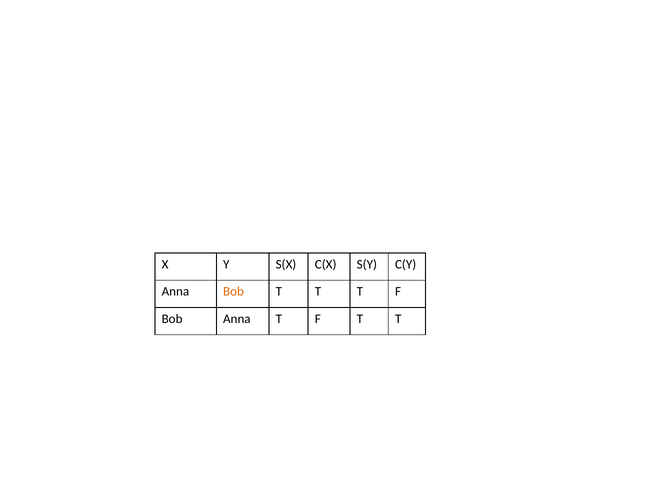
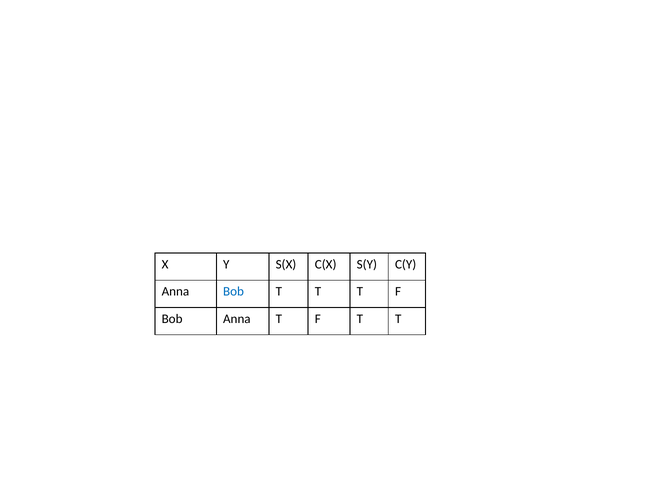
Bob at (234, 292) colour: orange -> blue
